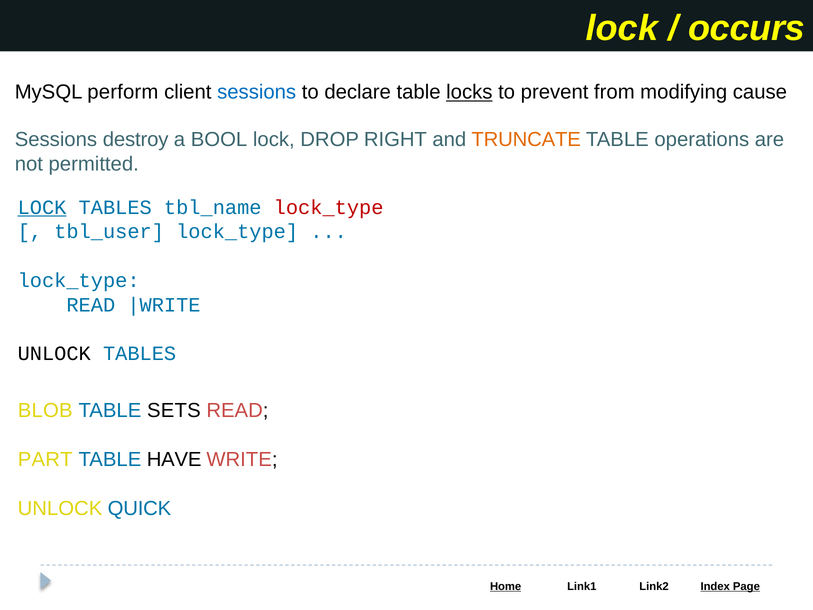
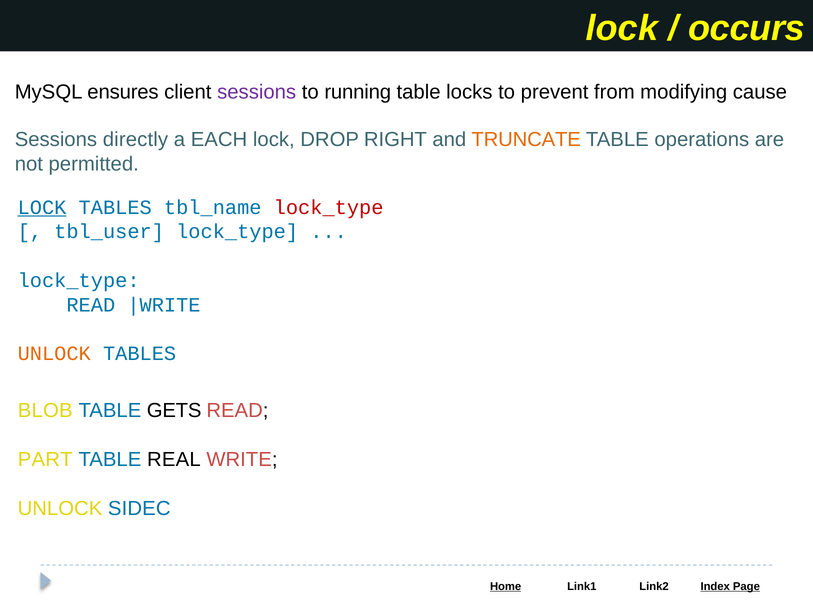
perform: perform -> ensures
sessions at (257, 92) colour: blue -> purple
declare: declare -> running
locks underline: present -> none
destroy: destroy -> directly
BOOL: BOOL -> EACH
UNLOCK at (54, 354) colour: black -> orange
SETS: SETS -> GETS
HAVE: HAVE -> REAL
QUICK: QUICK -> SIDEC
